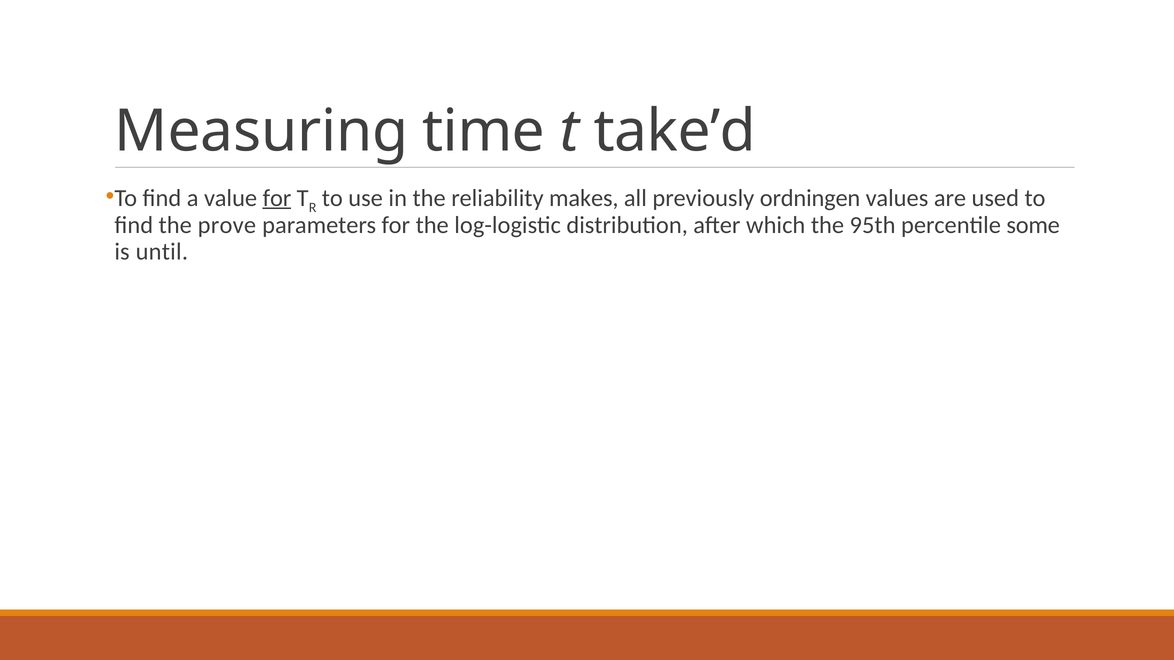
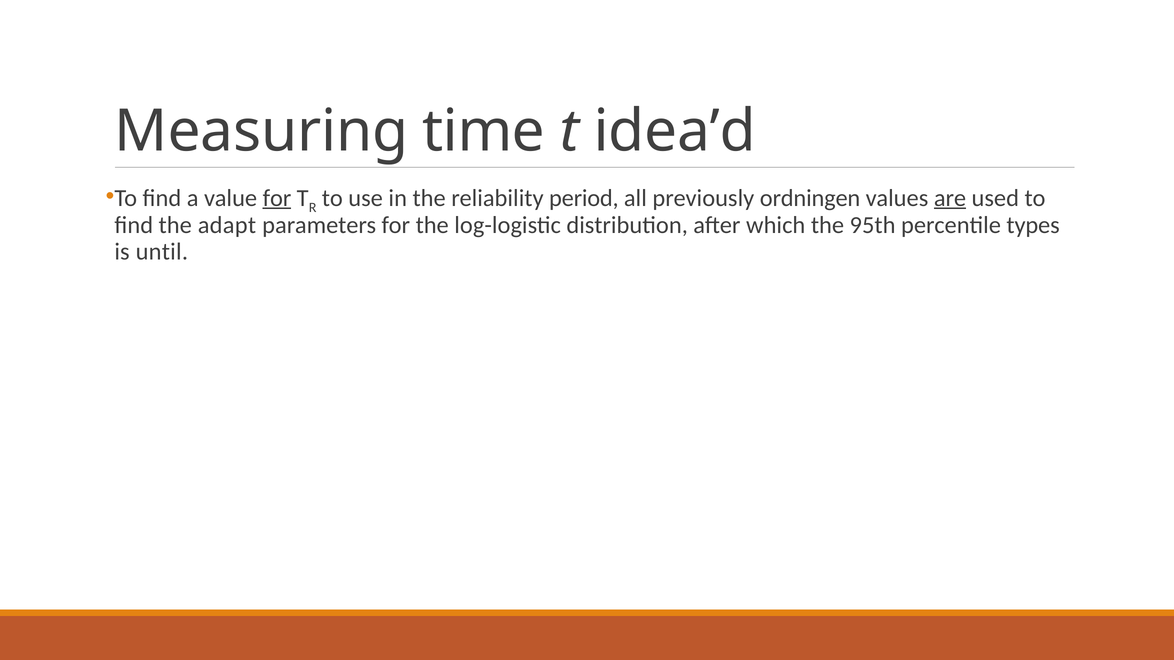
take’d: take’d -> idea’d
makes: makes -> period
are underline: none -> present
prove: prove -> adapt
some: some -> types
